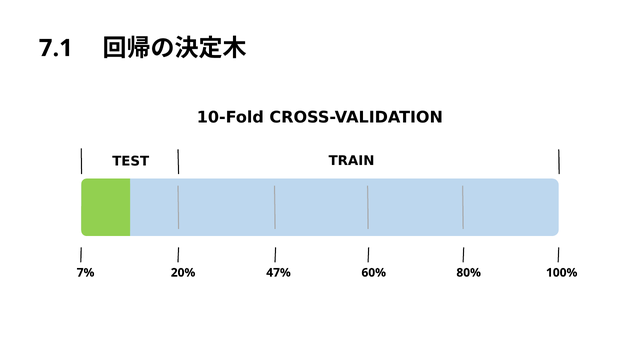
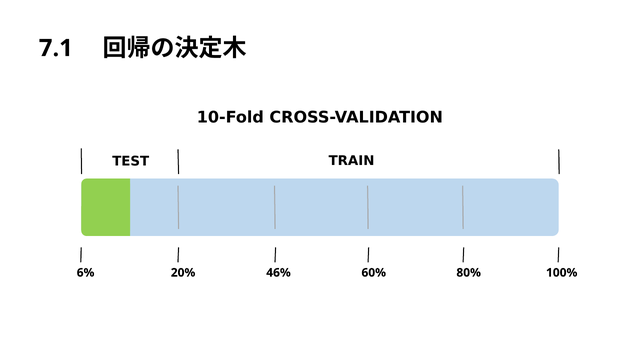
7%: 7% -> 6%
47%: 47% -> 46%
